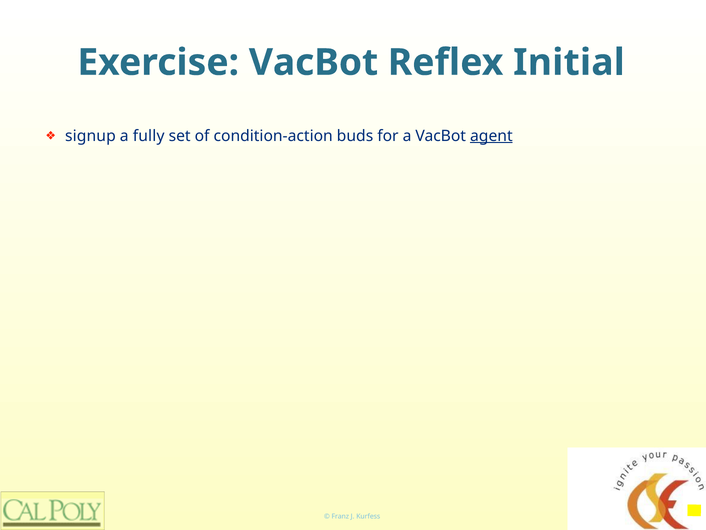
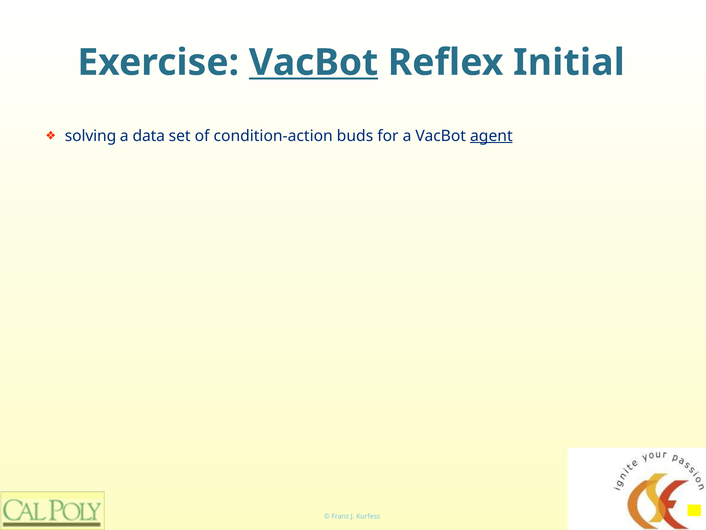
VacBot at (313, 62) underline: none -> present
signup: signup -> solving
fully: fully -> data
